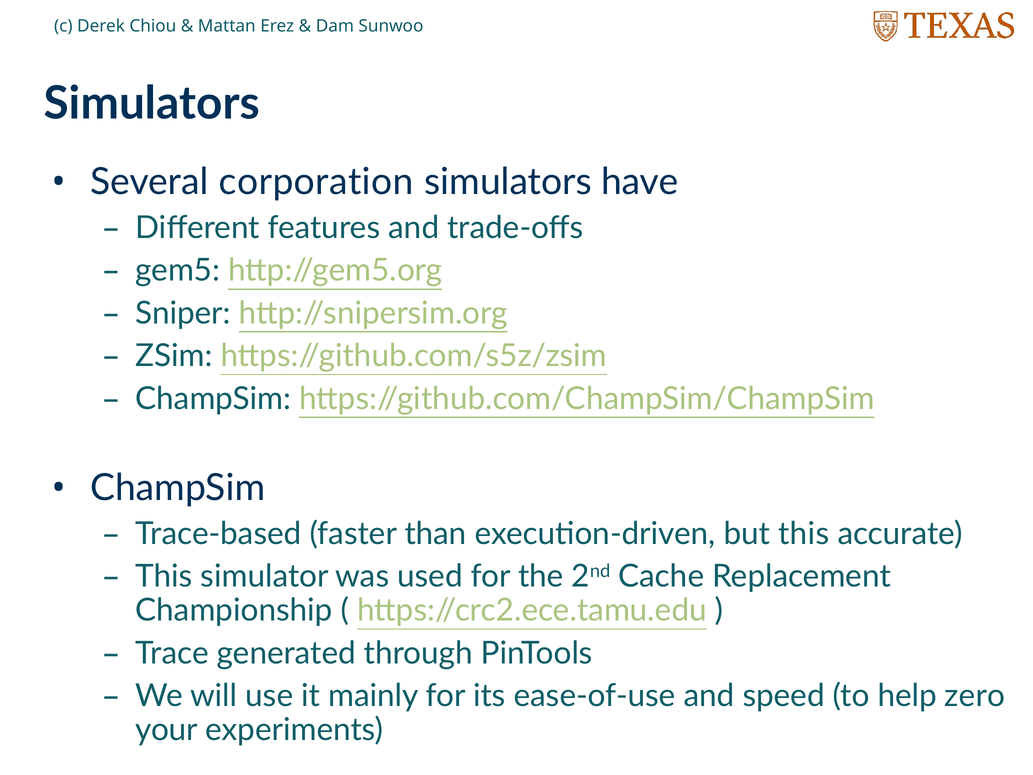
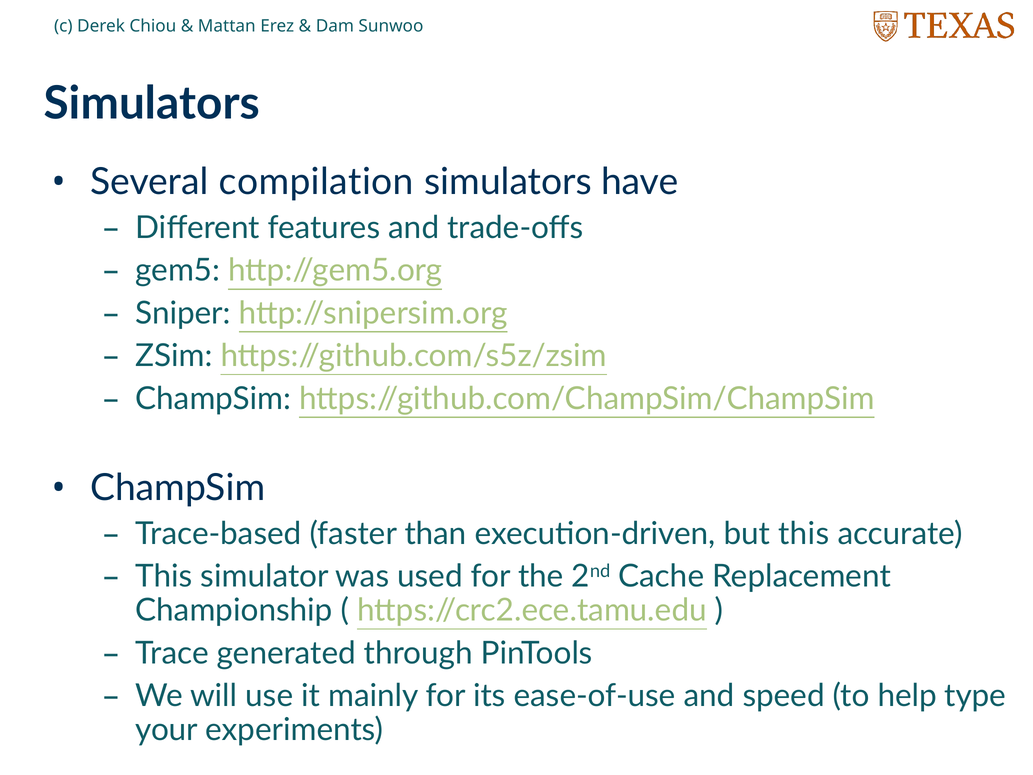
corporation: corporation -> compilation
zero: zero -> type
